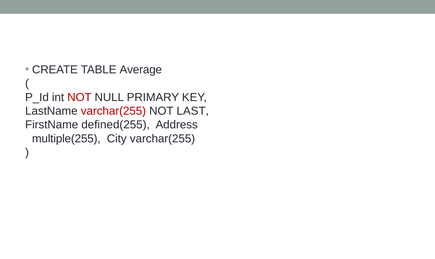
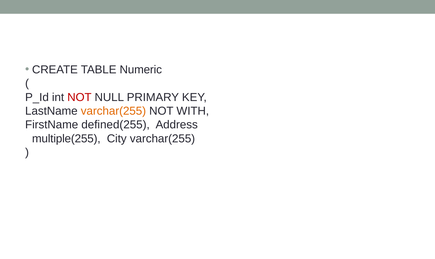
Average: Average -> Numeric
varchar(255 at (113, 111) colour: red -> orange
LAST: LAST -> WITH
